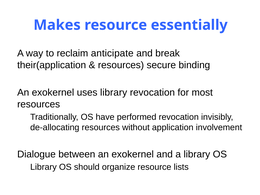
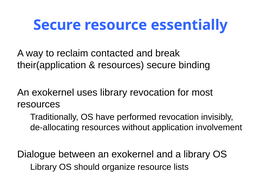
Makes at (57, 25): Makes -> Secure
anticipate: anticipate -> contacted
